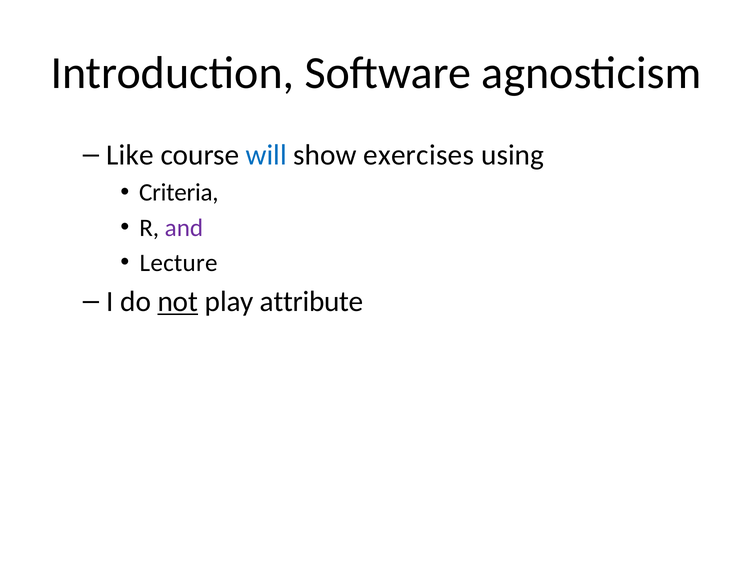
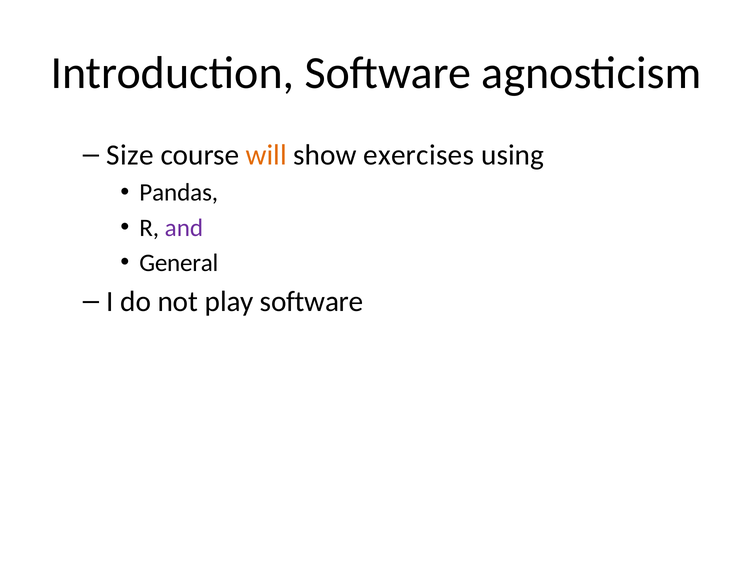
Like: Like -> Size
will colour: blue -> orange
Criteria: Criteria -> Pandas
Lecture: Lecture -> General
not underline: present -> none
play attribute: attribute -> software
